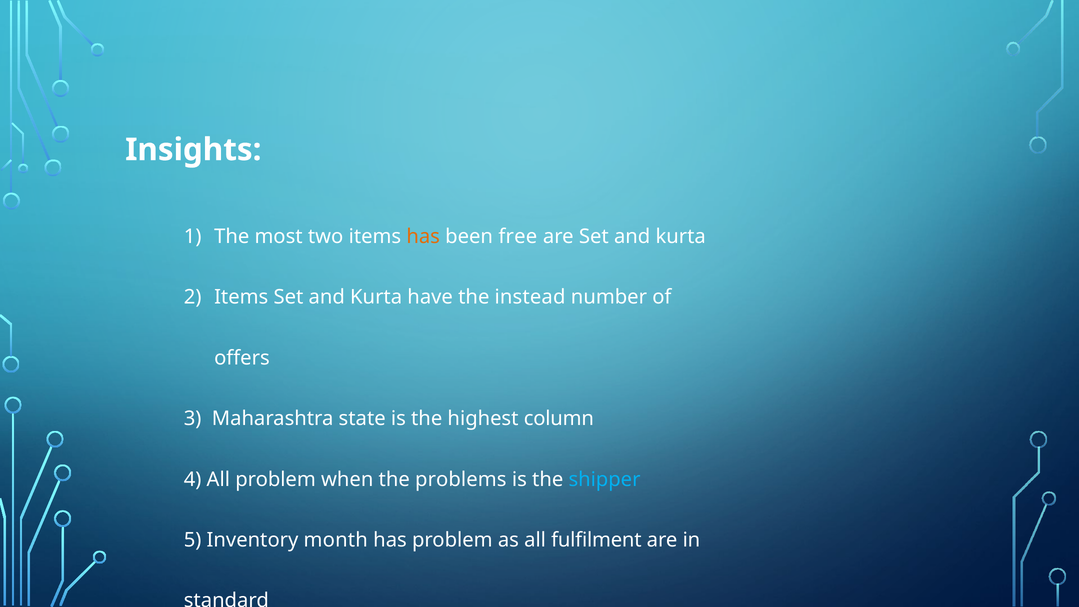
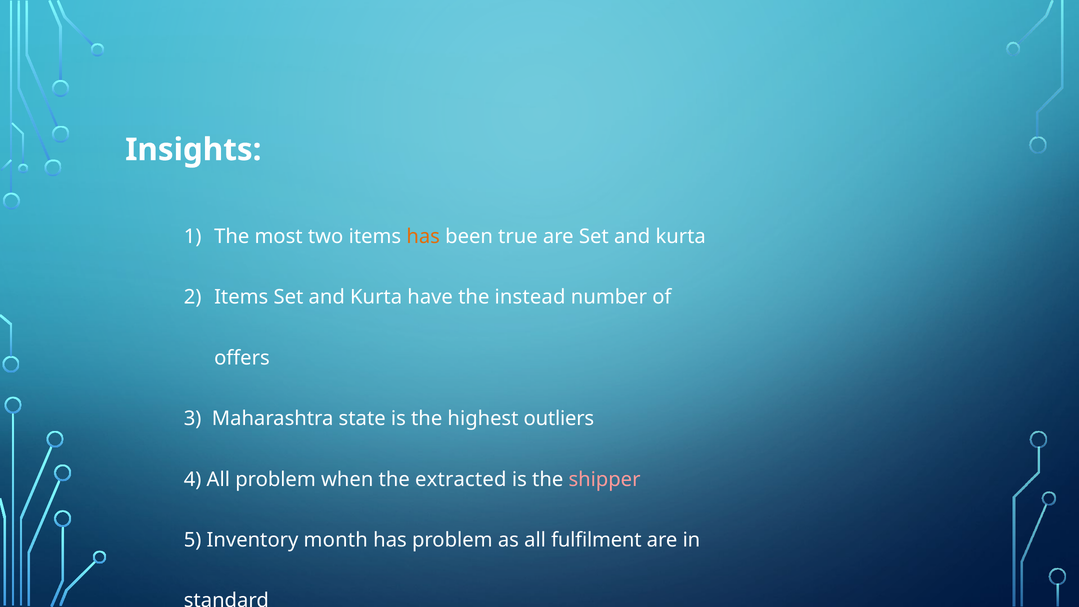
free: free -> true
column: column -> outliers
problems: problems -> extracted
shipper colour: light blue -> pink
